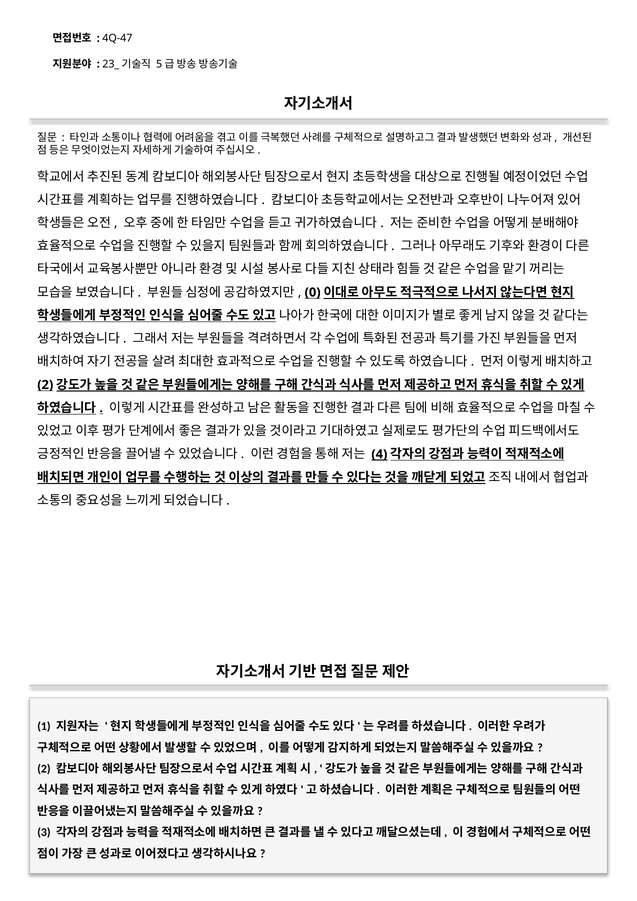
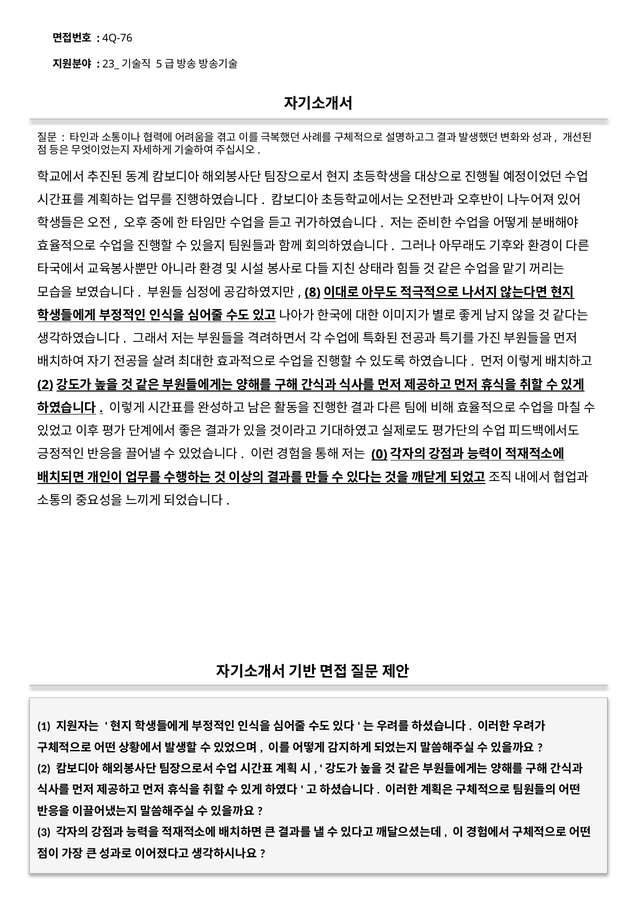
4Q-47: 4Q-47 -> 4Q-76
0: 0 -> 8
4: 4 -> 0
